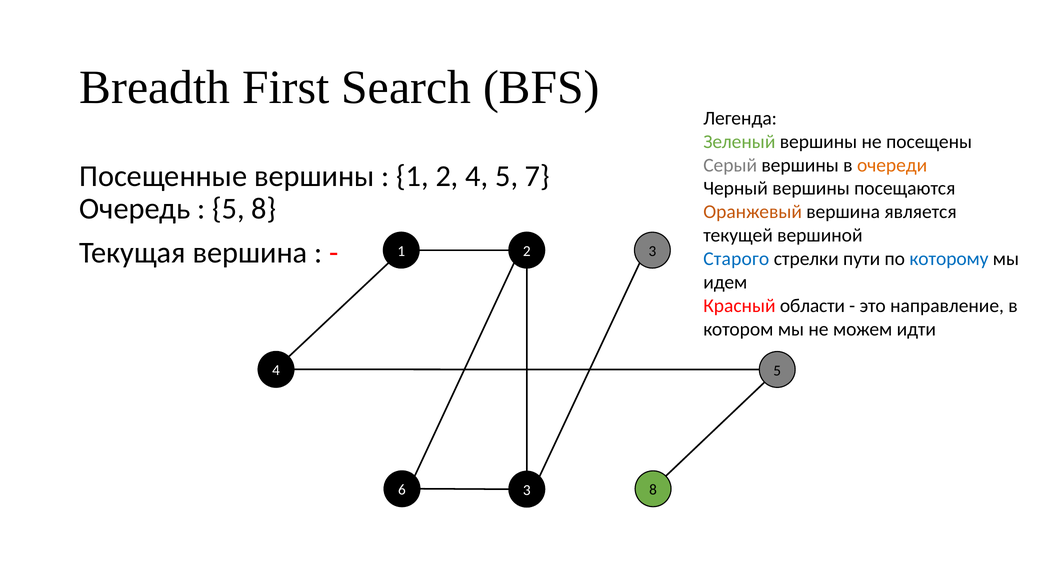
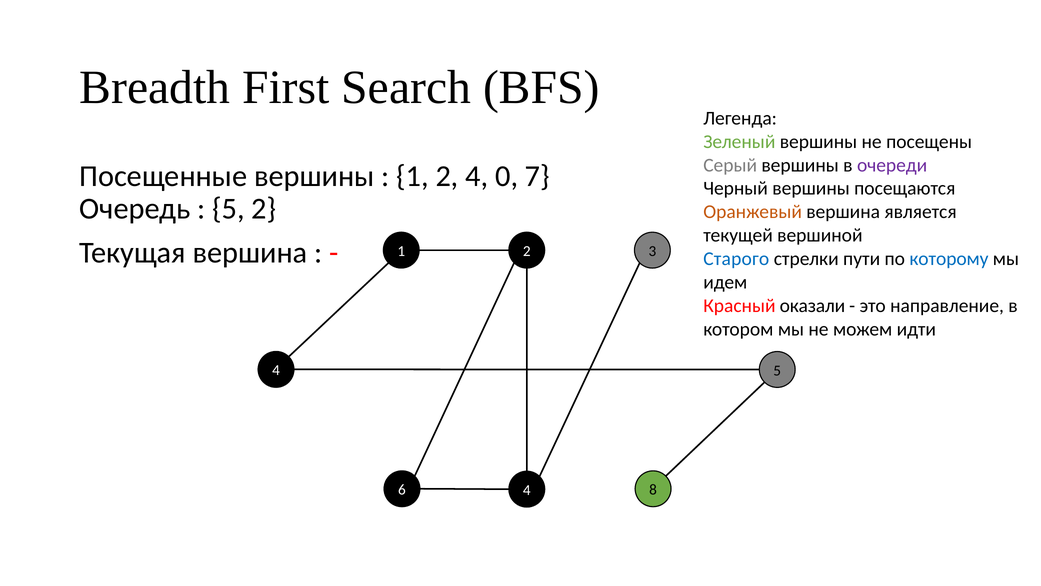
очереди colour: orange -> purple
4 5: 5 -> 0
5 8: 8 -> 2
области: области -> оказали
6 3: 3 -> 4
